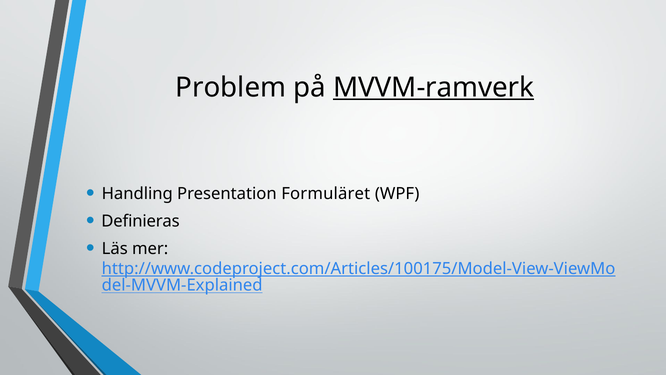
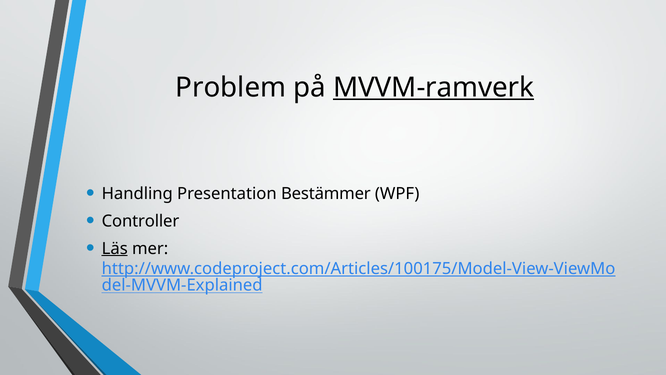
Formuläret: Formuläret -> Bestämmer
Definieras: Definieras -> Controller
Läs underline: none -> present
